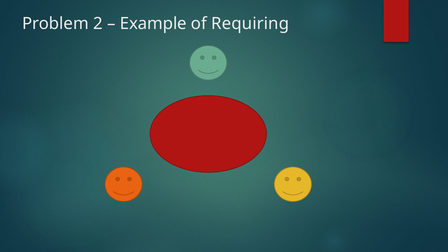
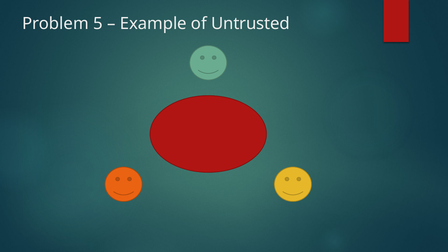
2: 2 -> 5
Requiring: Requiring -> Untrusted
